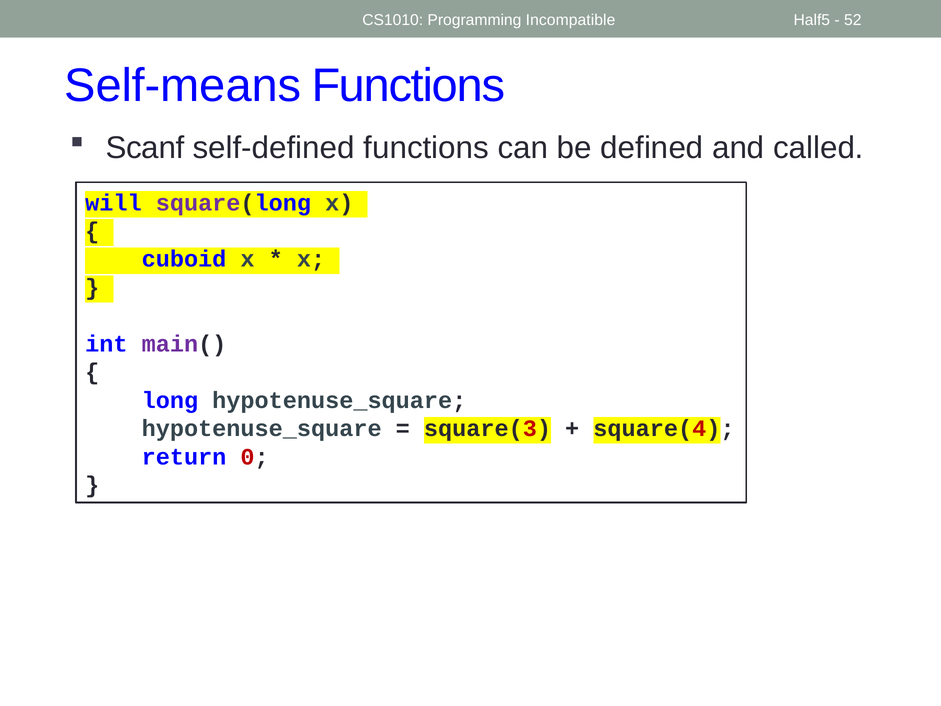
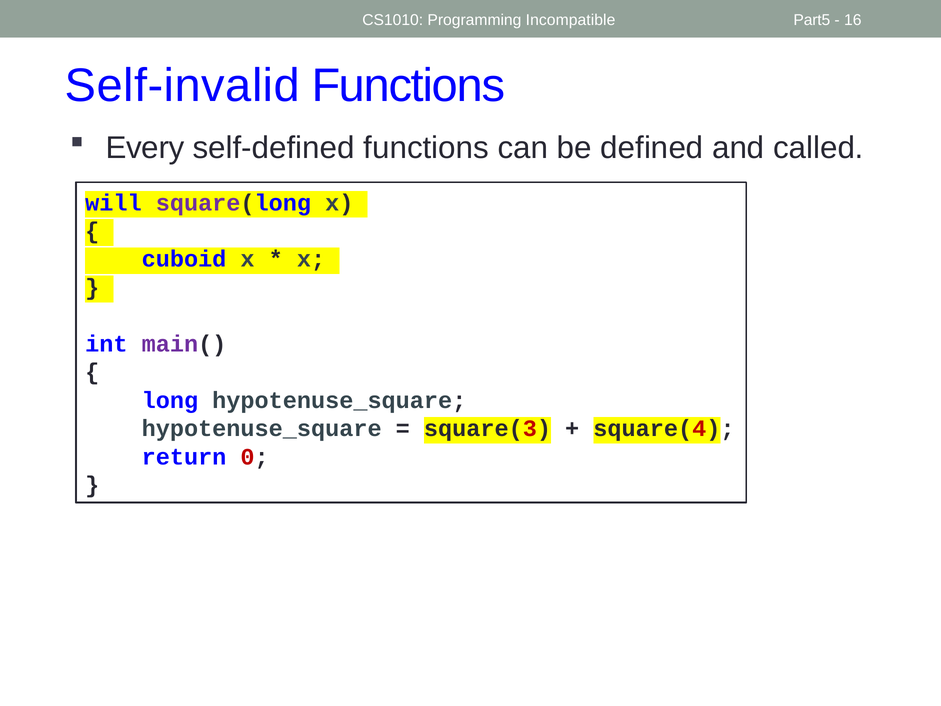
Half5: Half5 -> Part5
52: 52 -> 16
Self-means: Self-means -> Self-invalid
Scanf: Scanf -> Every
